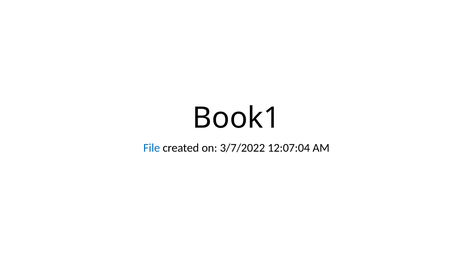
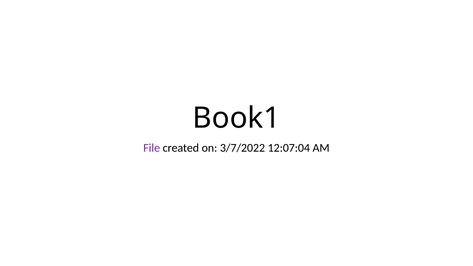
File colour: blue -> purple
